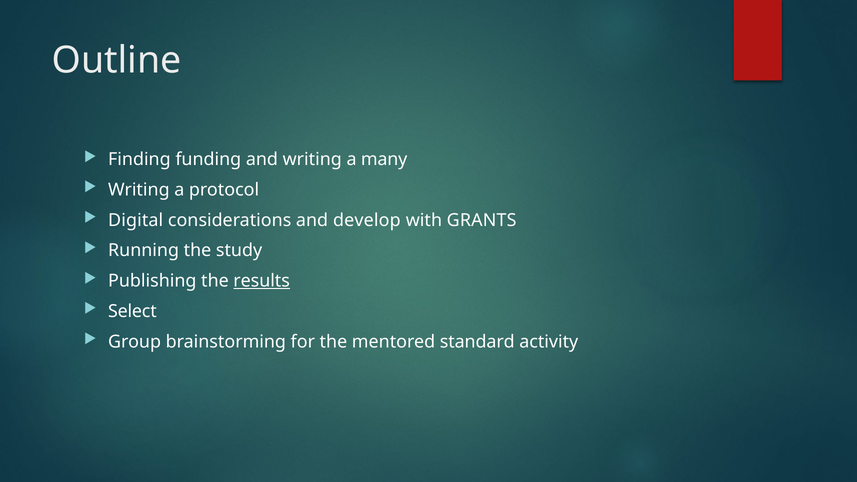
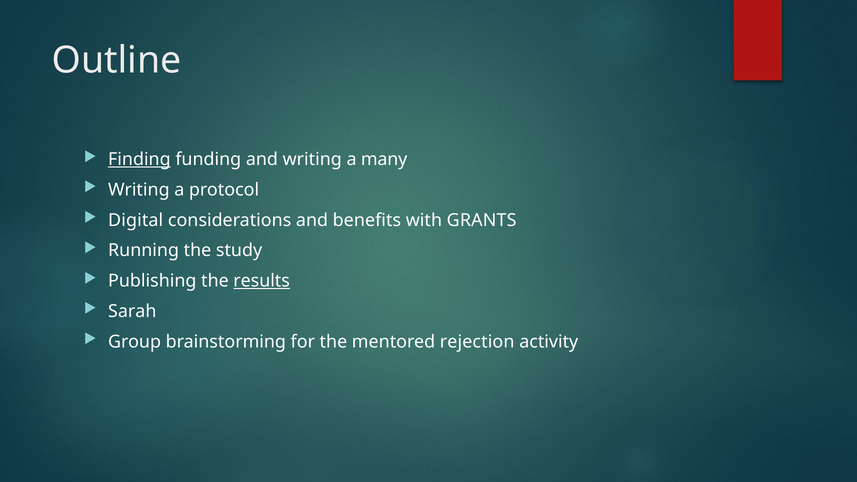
Finding underline: none -> present
develop: develop -> benefits
Select: Select -> Sarah
standard: standard -> rejection
